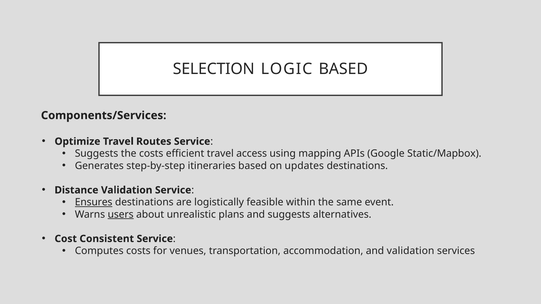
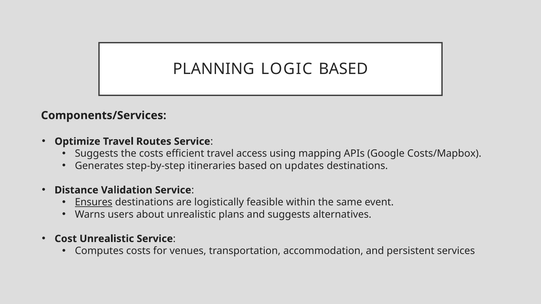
SELECTION: SELECTION -> PLANNING
Static/Mapbox: Static/Mapbox -> Costs/Mapbox
users underline: present -> none
Cost Consistent: Consistent -> Unrealistic
and validation: validation -> persistent
